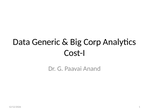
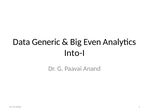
Corp: Corp -> Even
Cost-I: Cost-I -> Into-I
